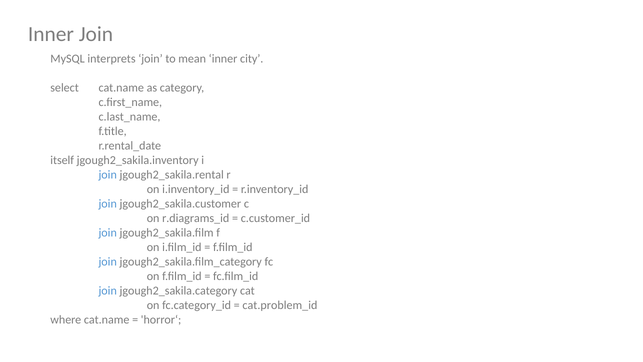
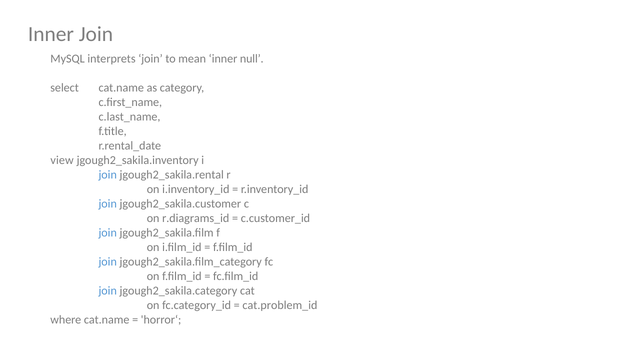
city: city -> null
itself: itself -> view
